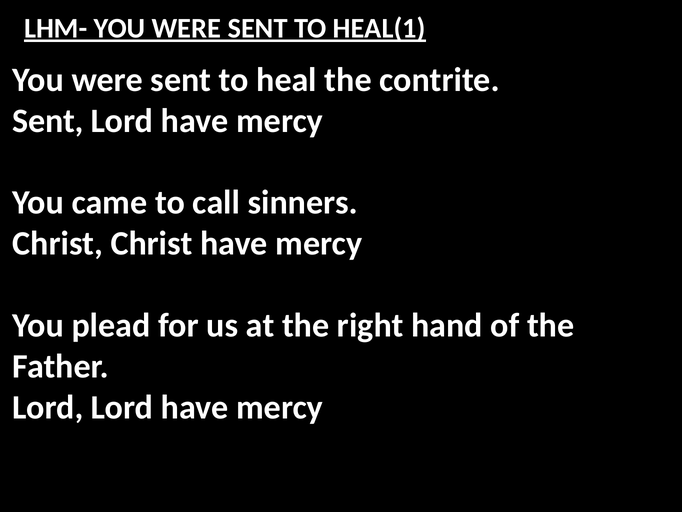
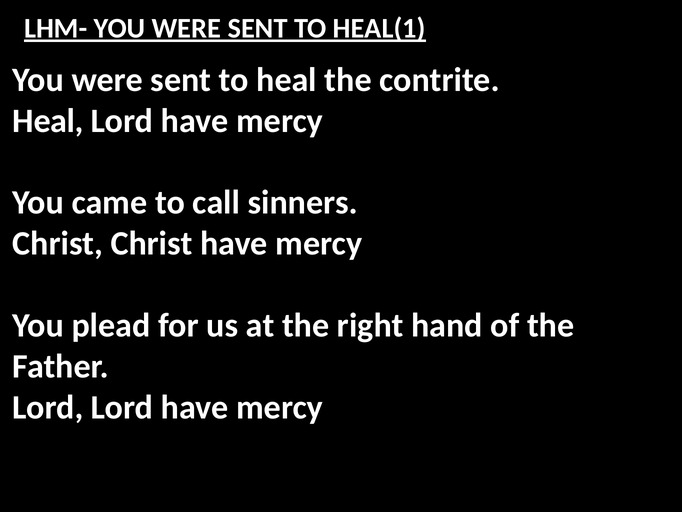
Sent at (48, 121): Sent -> Heal
